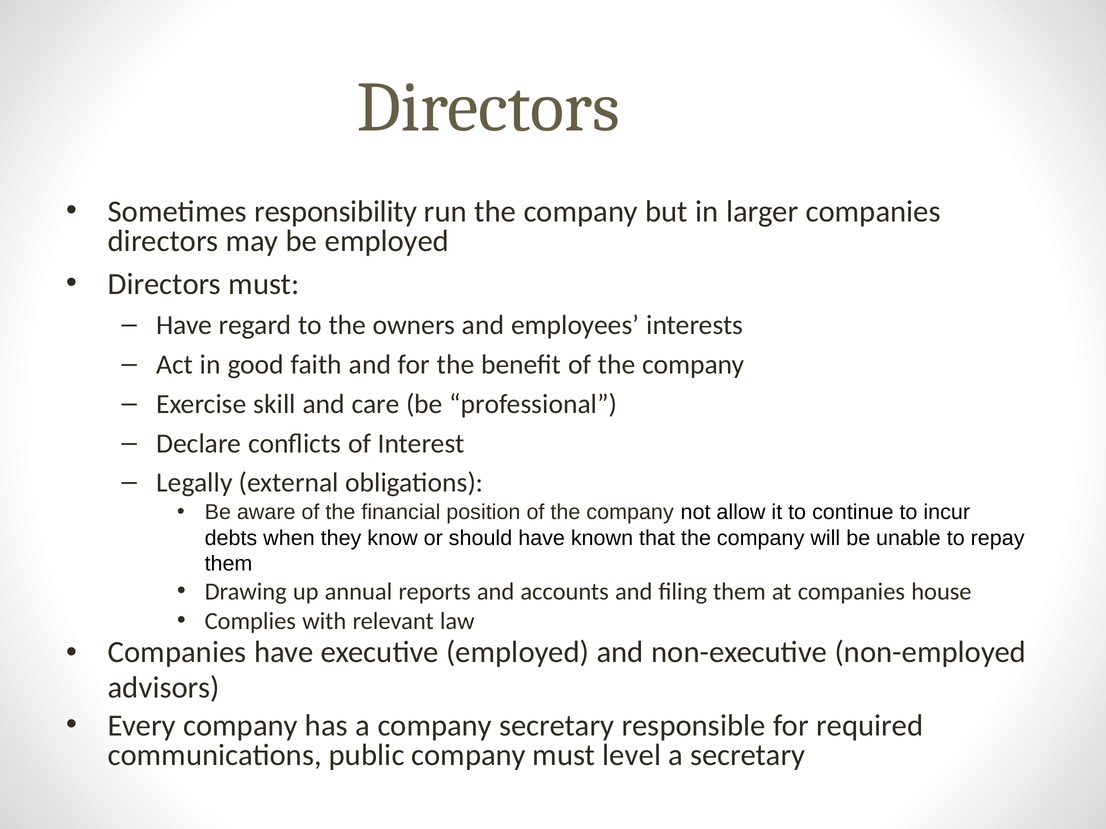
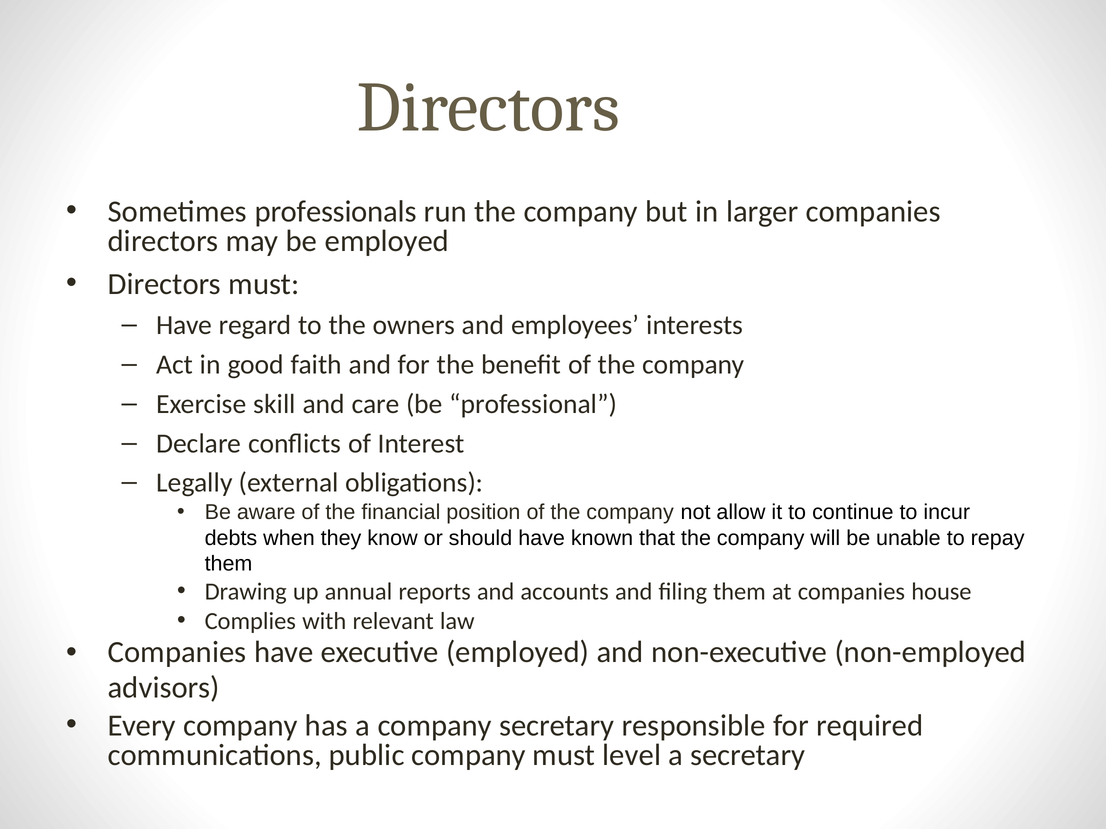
responsibility: responsibility -> professionals
